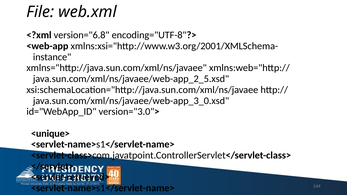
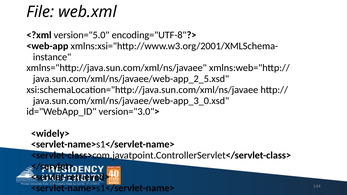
version="6.8: version="6.8 -> version="5.0
<unique>: <unique> -> <widely>
